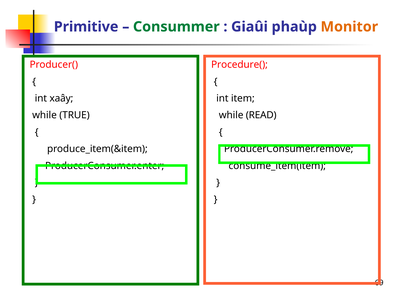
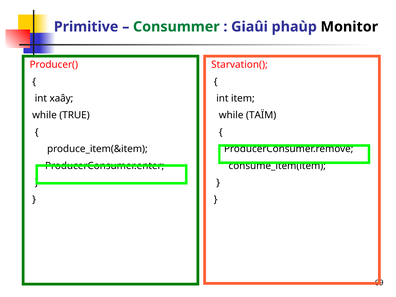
Monitor colour: orange -> black
Procedure(: Procedure( -> Starvation(
READ: READ -> TAÏM
